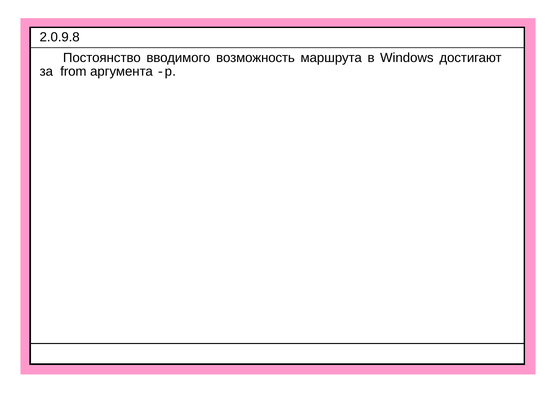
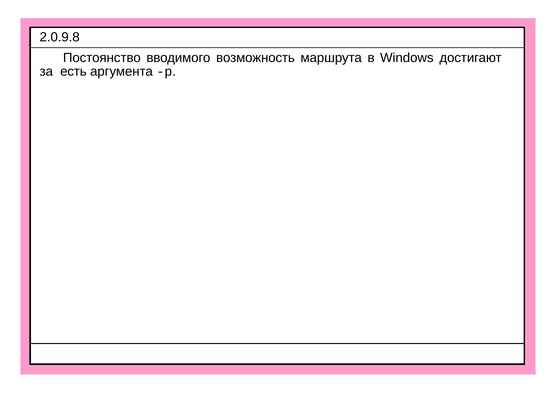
from: from -> есть
